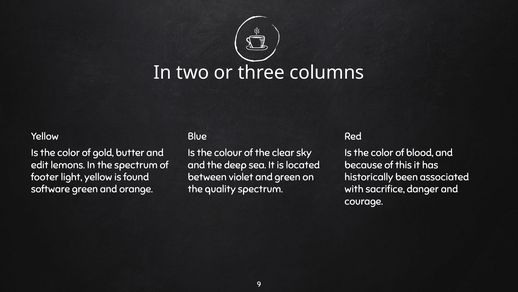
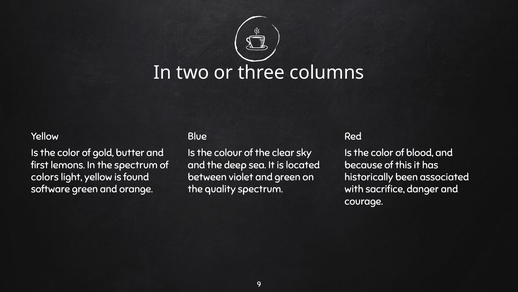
edit: edit -> first
footer: footer -> colors
